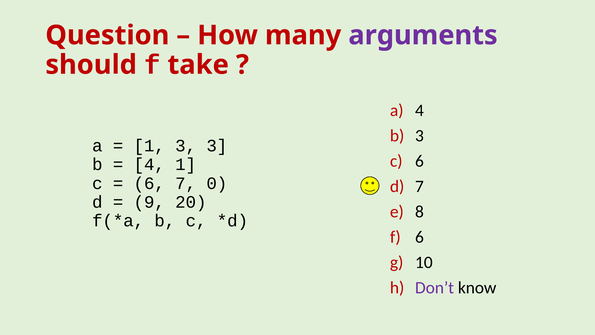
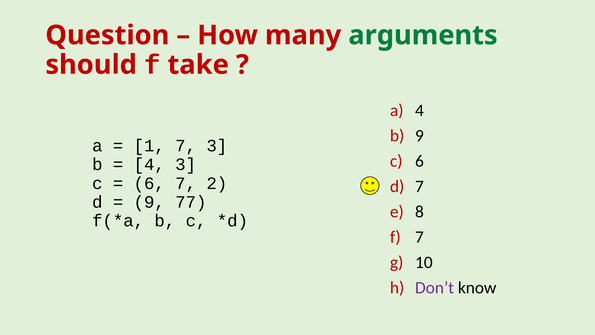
arguments colour: purple -> green
b 3: 3 -> 9
1 3: 3 -> 7
4 1: 1 -> 3
0: 0 -> 2
20: 20 -> 77
f 6: 6 -> 7
